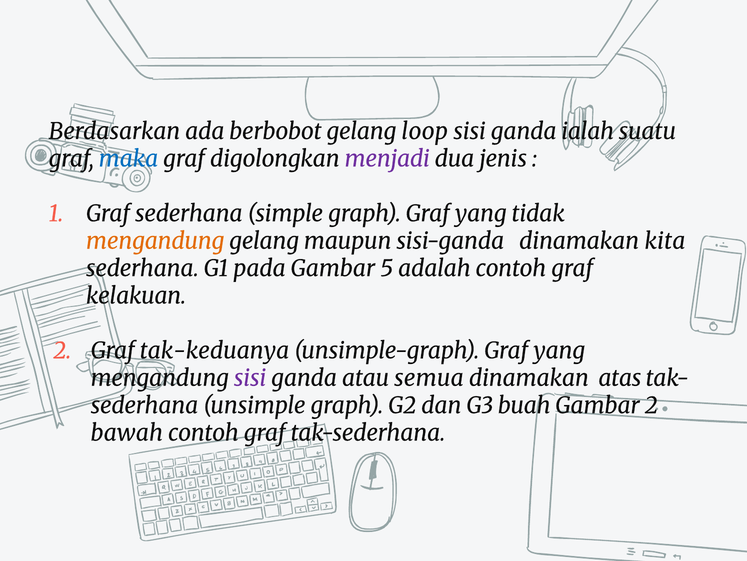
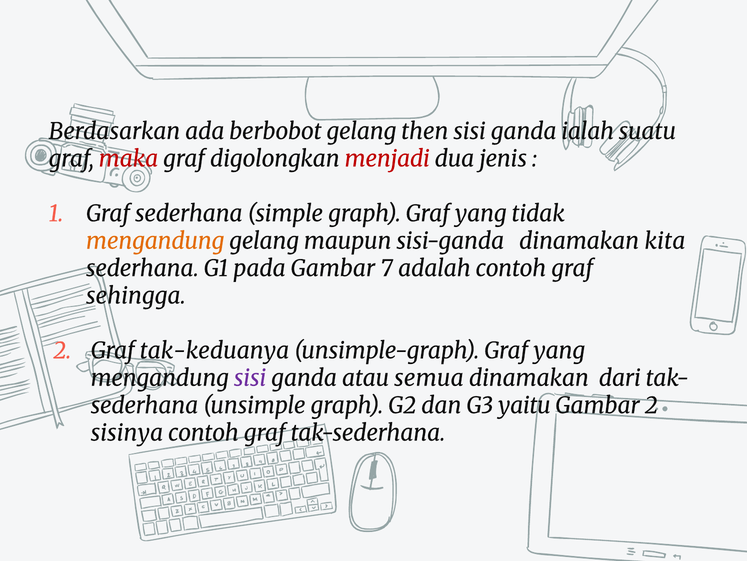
loop: loop -> then
maka colour: blue -> red
menjadi colour: purple -> red
5: 5 -> 7
kelakuan: kelakuan -> sehingga
atas: atas -> dari
buah: buah -> yaitu
bawah: bawah -> sisinya
